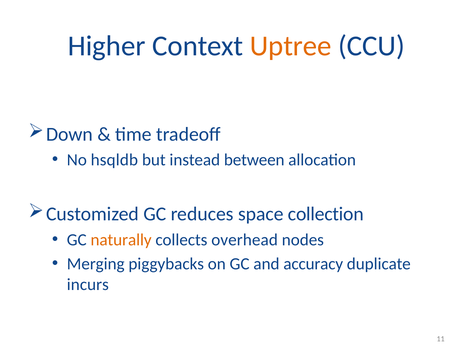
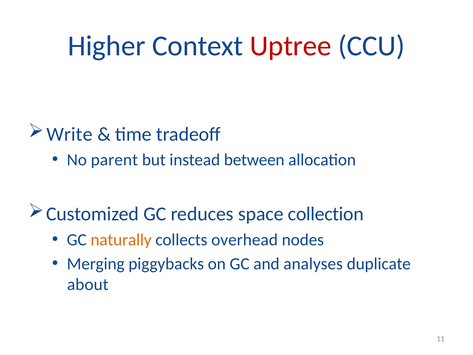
Uptree colour: orange -> red
Down: Down -> Write
hsqldb: hsqldb -> parent
accuracy: accuracy -> analyses
incurs: incurs -> about
